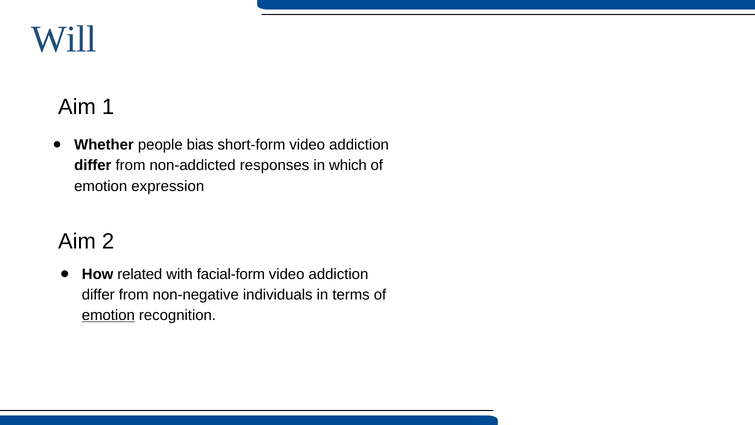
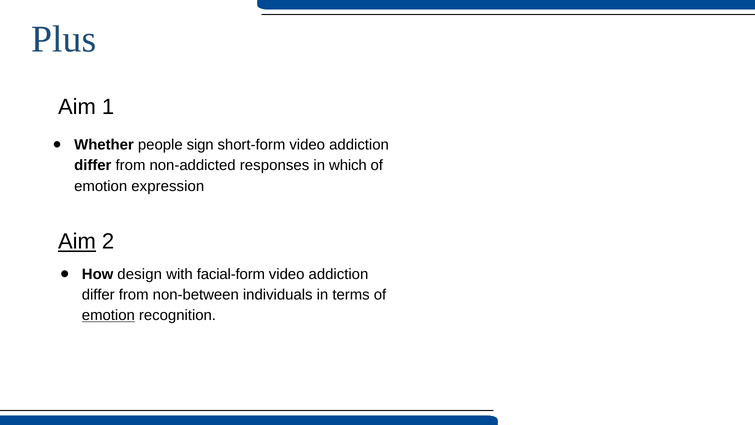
Will: Will -> Plus
bias: bias -> sign
Aim at (77, 242) underline: none -> present
related: related -> design
non-negative: non-negative -> non-between
